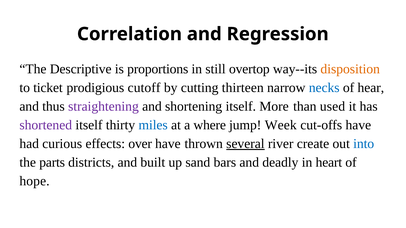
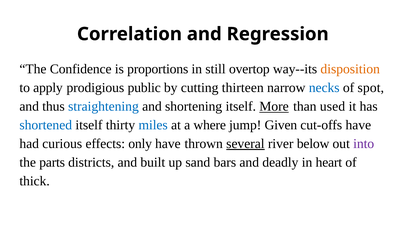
Descriptive: Descriptive -> Confidence
ticket: ticket -> apply
cutoff: cutoff -> public
hear: hear -> spot
straightening colour: purple -> blue
More underline: none -> present
shortened colour: purple -> blue
Week: Week -> Given
over: over -> only
create: create -> below
into colour: blue -> purple
hope: hope -> thick
